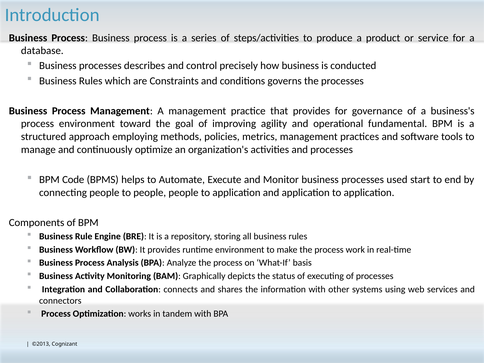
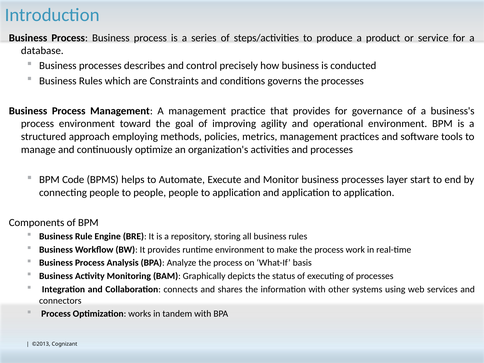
operational fundamental: fundamental -> environment
used: used -> layer
